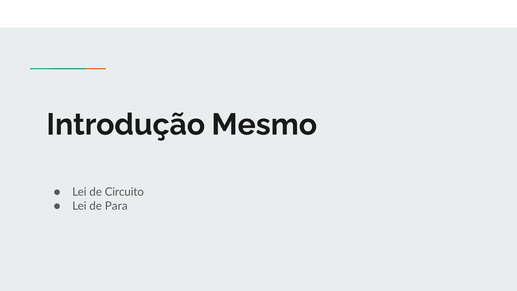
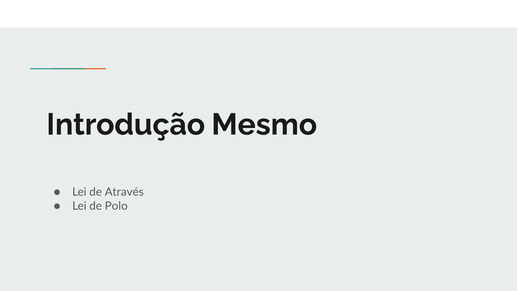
Circuito: Circuito -> Através
Para: Para -> Polo
